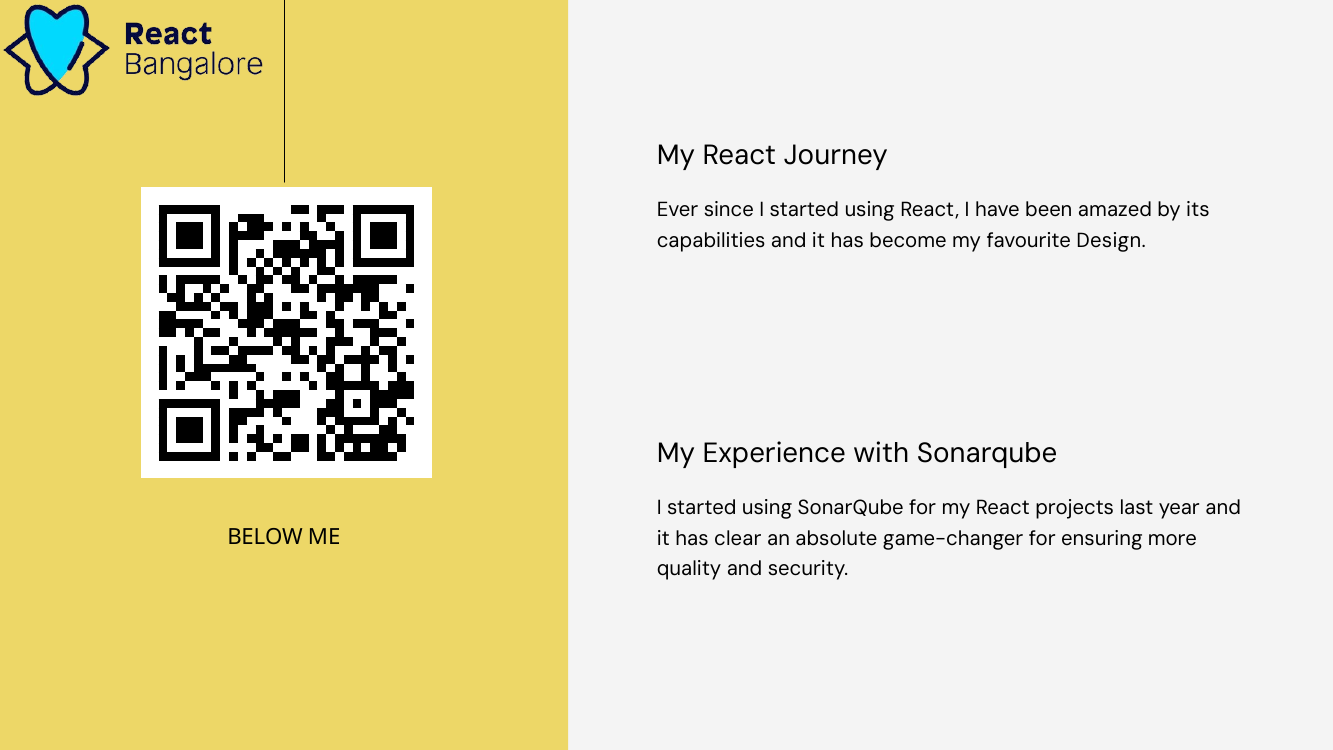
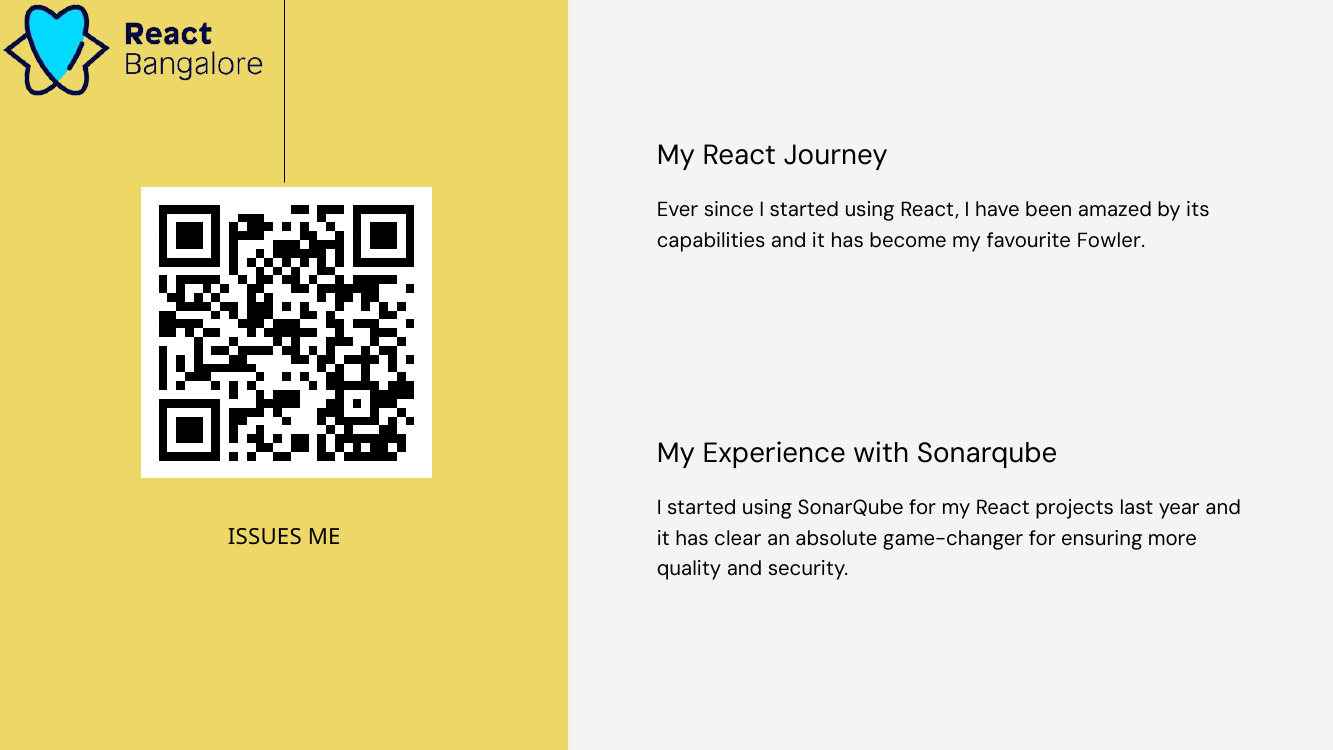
Design: Design -> Fowler
BELOW: BELOW -> ISSUES
